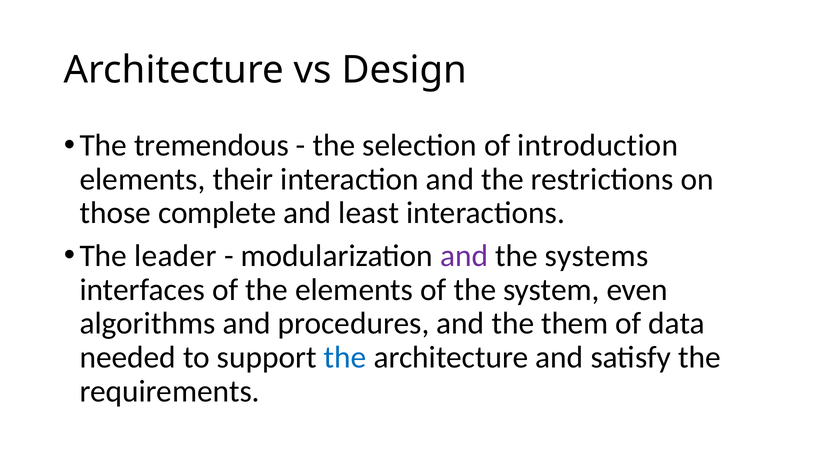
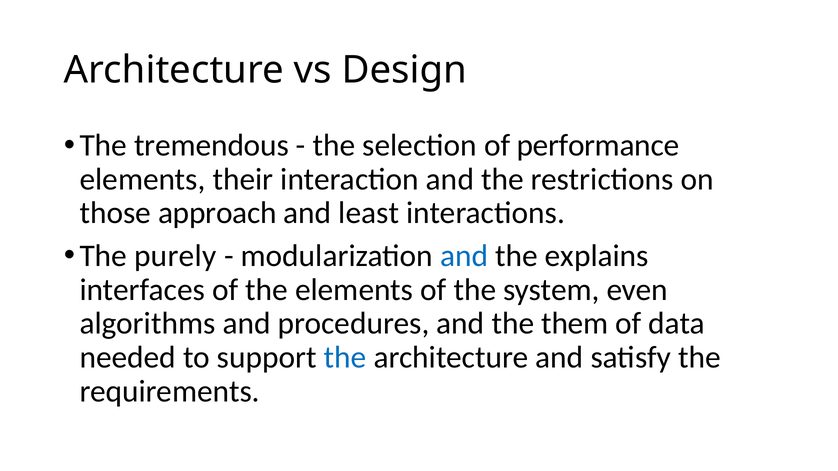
introduction: introduction -> performance
complete: complete -> approach
leader: leader -> purely
and at (464, 256) colour: purple -> blue
systems: systems -> explains
